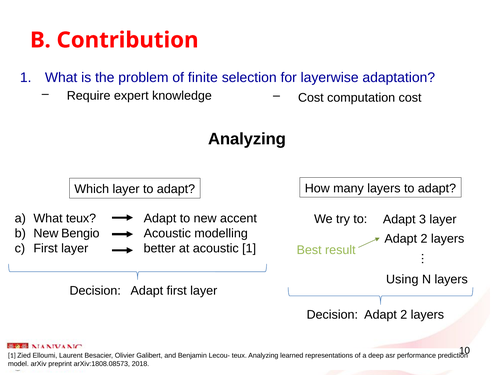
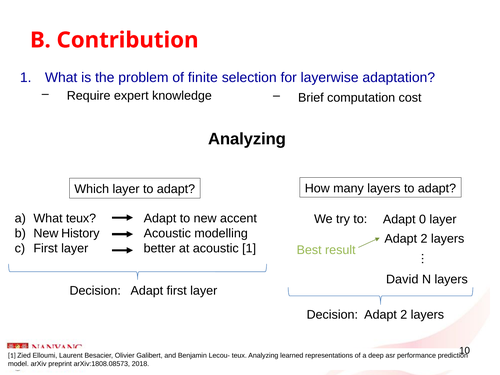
Cost at (311, 98): Cost -> Brief
3: 3 -> 0
Bengio: Bengio -> History
Using: Using -> David
